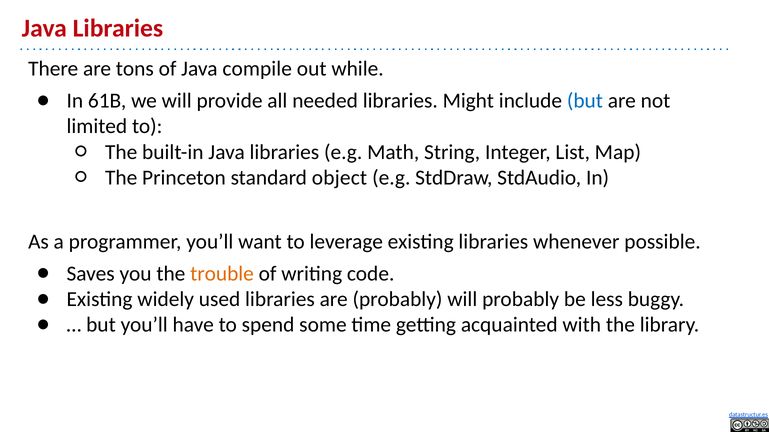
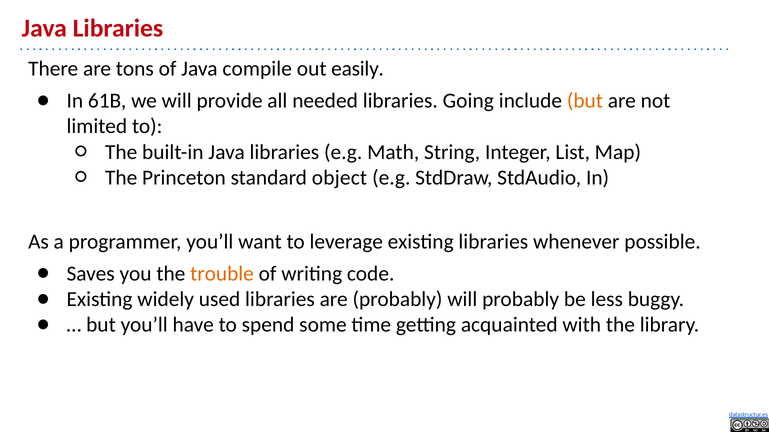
while: while -> easily
Might: Might -> Going
but at (585, 101) colour: blue -> orange
